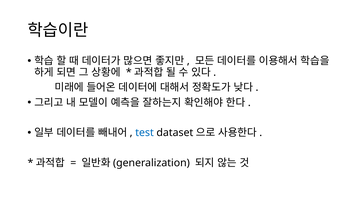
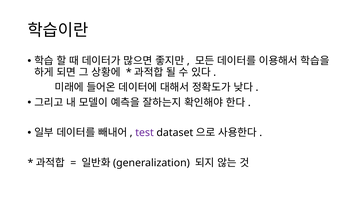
test colour: blue -> purple
